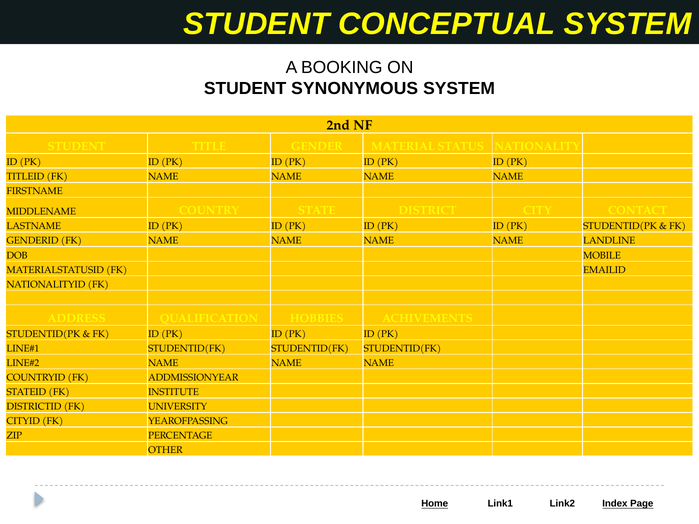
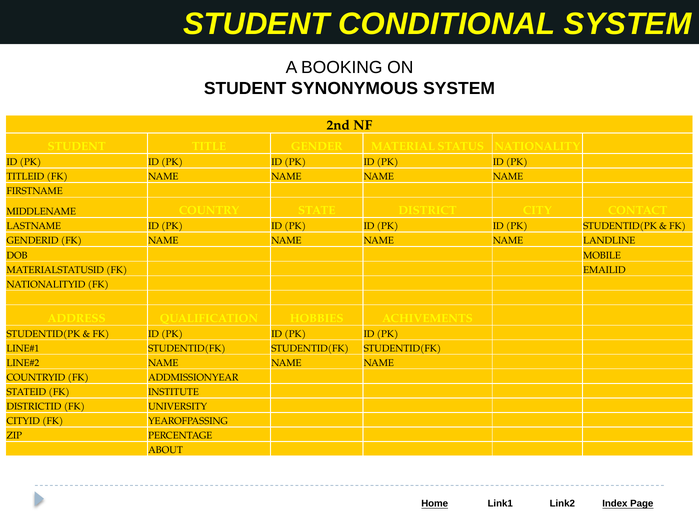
CONCEPTUAL: CONCEPTUAL -> CONDITIONAL
OTHER: OTHER -> ABOUT
